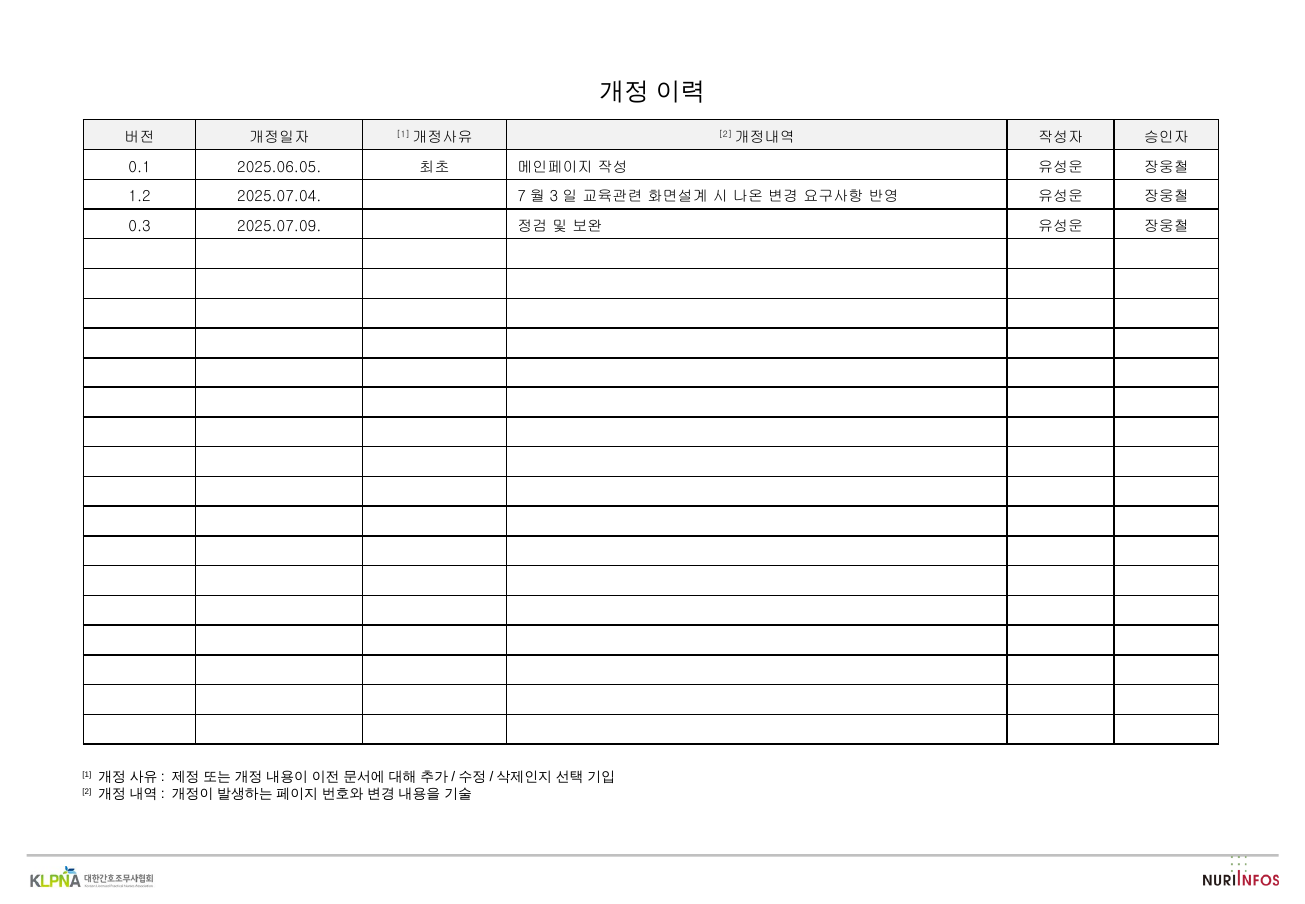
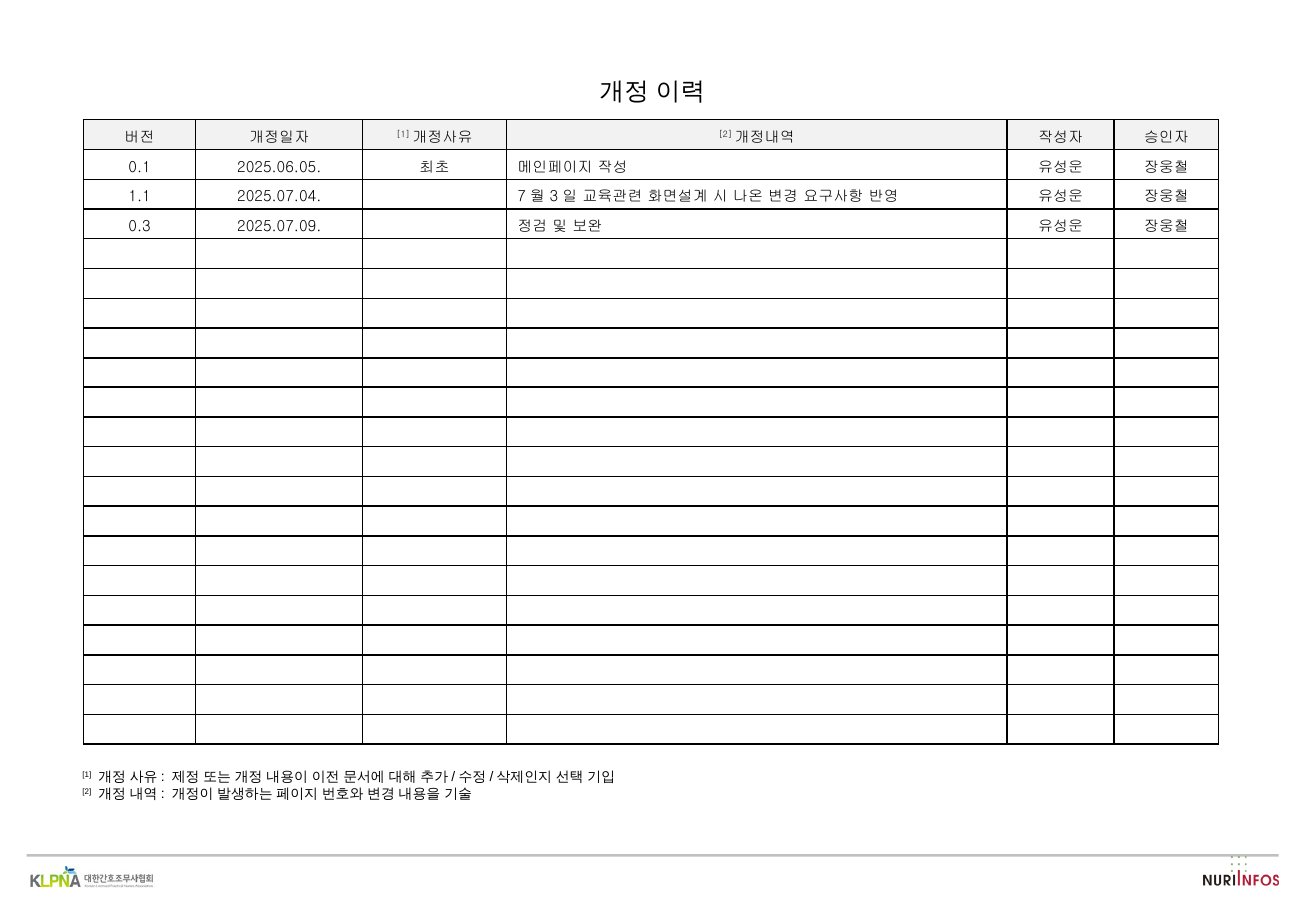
1.2: 1.2 -> 1.1
